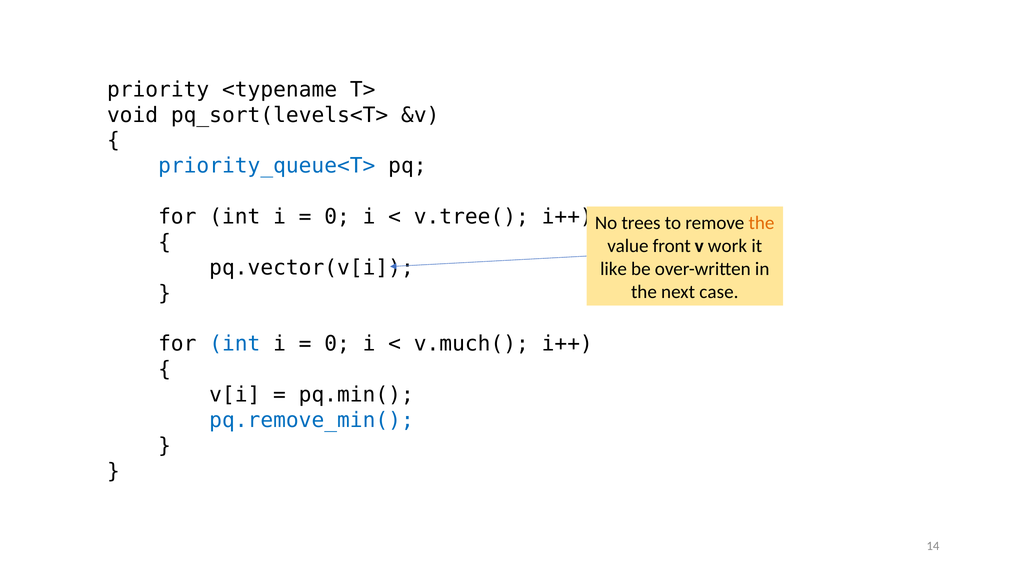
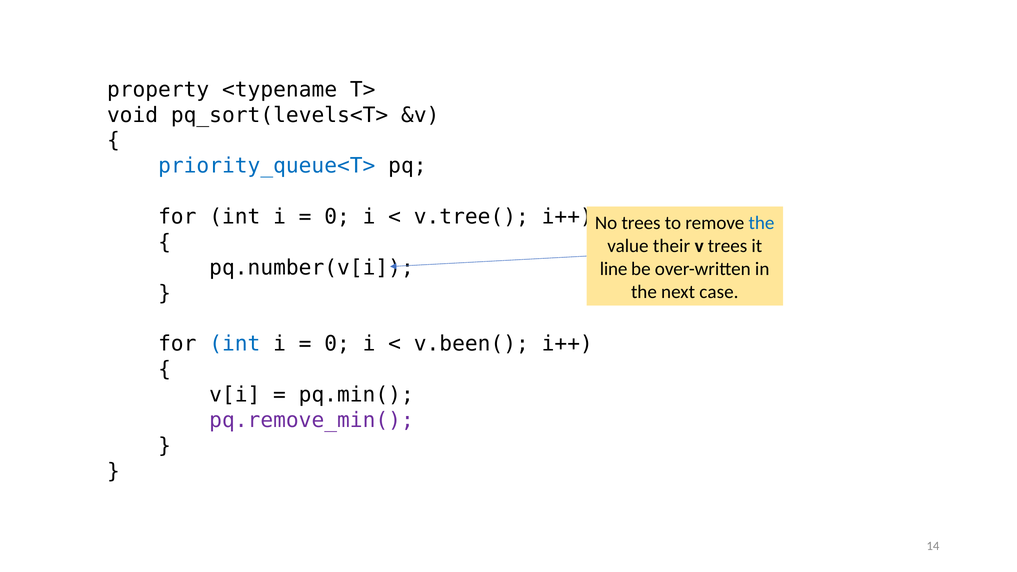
priority: priority -> property
the at (762, 223) colour: orange -> blue
front: front -> their
v work: work -> trees
pq.vector(v[i: pq.vector(v[i -> pq.number(v[i
like: like -> line
v.much(: v.much( -> v.been(
pq.remove_min( colour: blue -> purple
